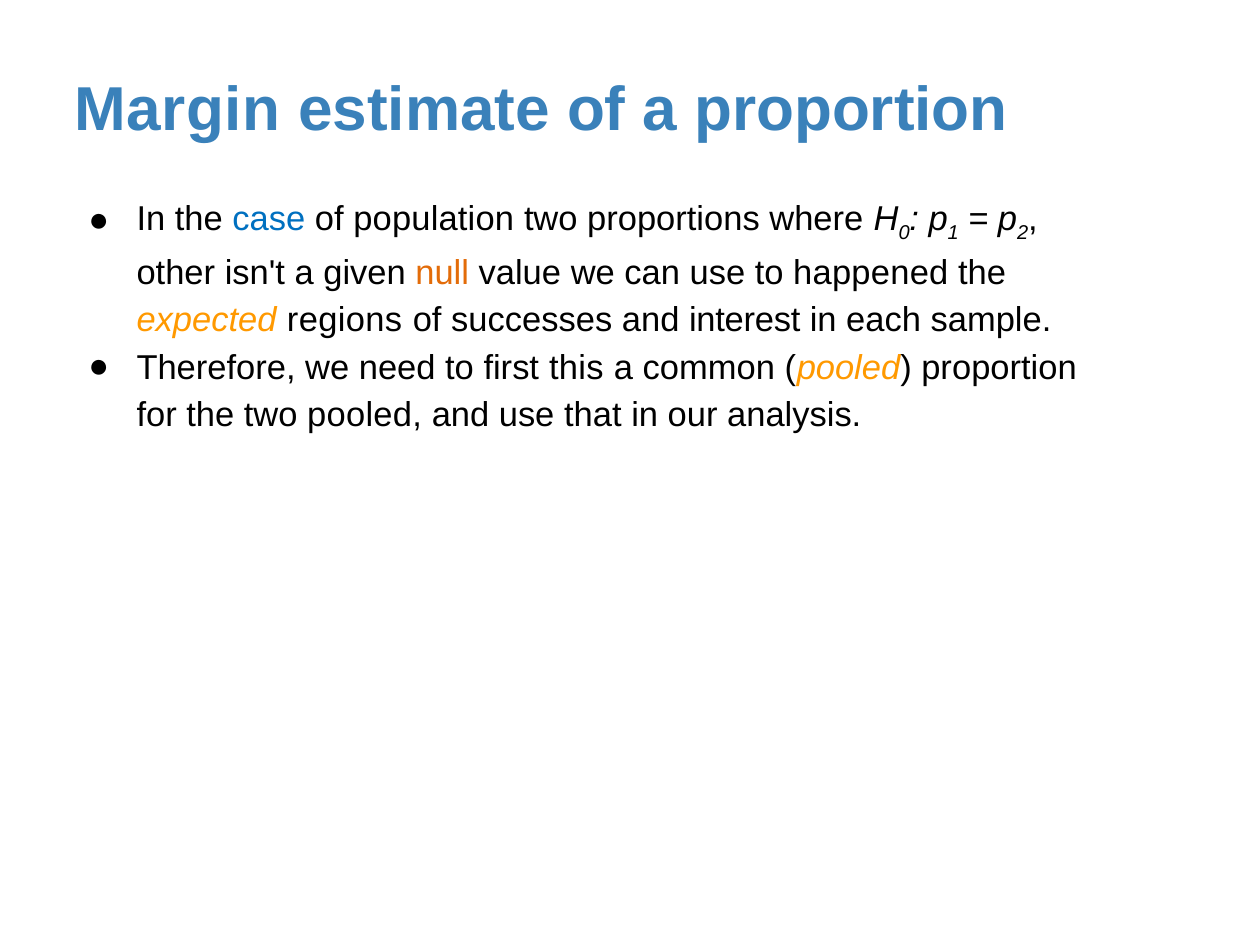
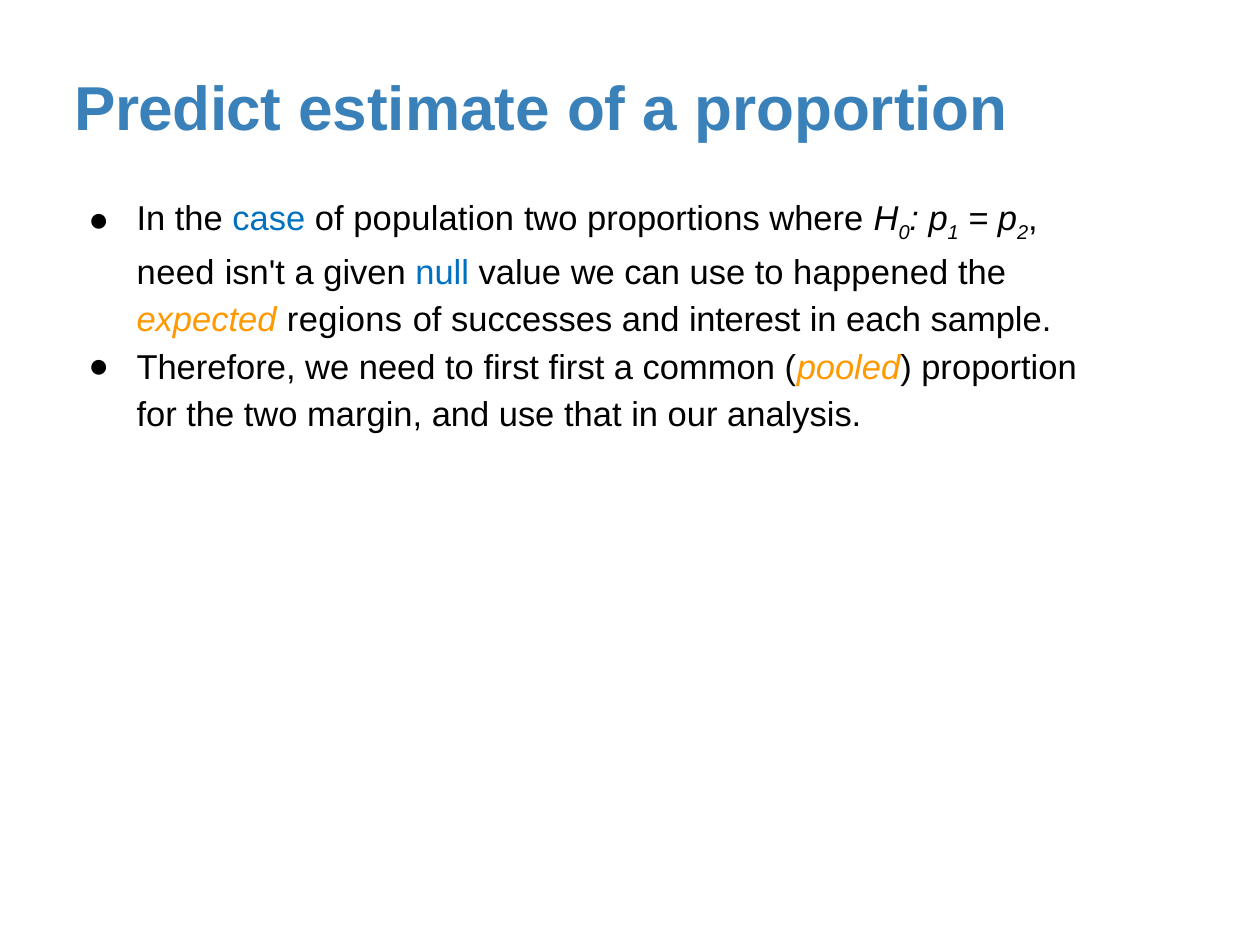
Margin: Margin -> Predict
other at (176, 273): other -> need
null colour: orange -> blue
first this: this -> first
two pooled: pooled -> margin
